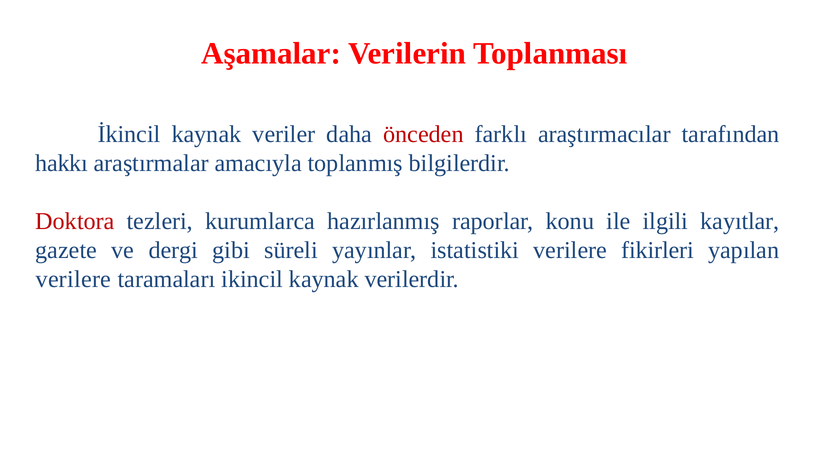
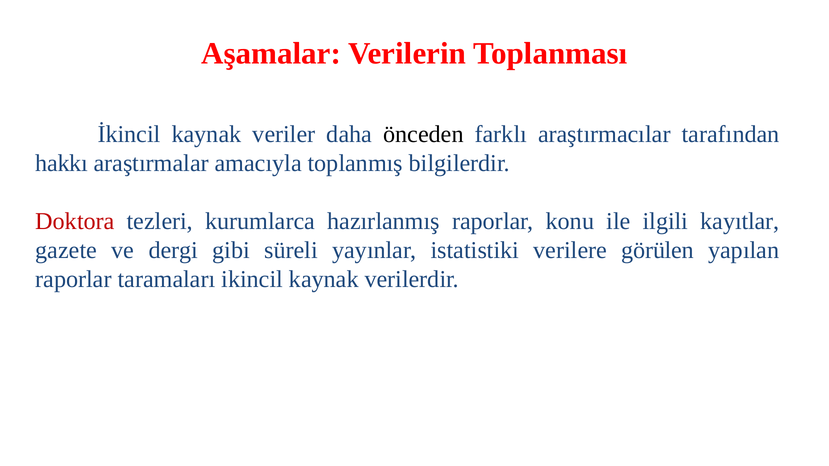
önceden colour: red -> black
fikirleri: fikirleri -> görülen
verilere at (73, 280): verilere -> raporlar
